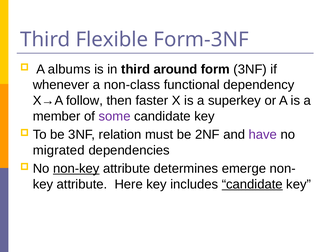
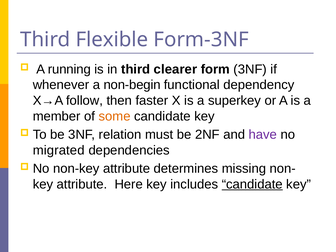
albums: albums -> running
around: around -> clearer
non-class: non-class -> non-begin
some colour: purple -> orange
non-key underline: present -> none
emerge: emerge -> missing
